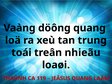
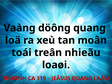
trung: trung -> moân
